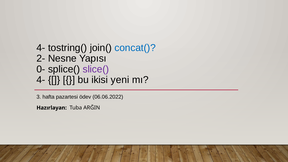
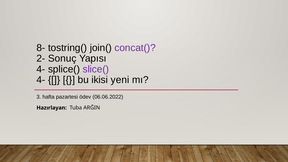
4- at (41, 48): 4- -> 8-
concat( colour: blue -> purple
Nesne: Nesne -> Sonuç
0- at (41, 69): 0- -> 4-
